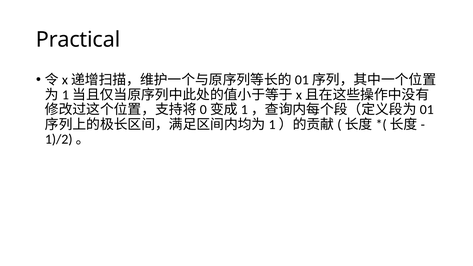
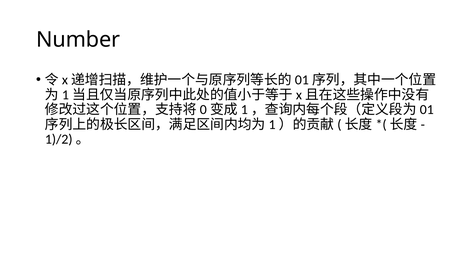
Practical: Practical -> Number
